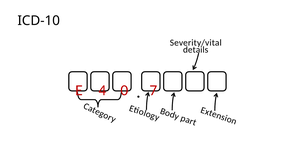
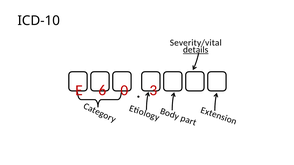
details underline: none -> present
4: 4 -> 6
7: 7 -> 3
